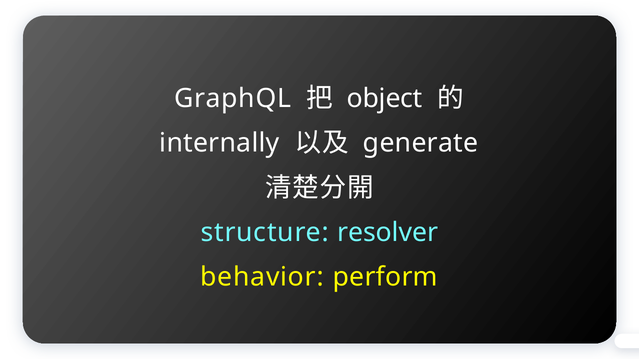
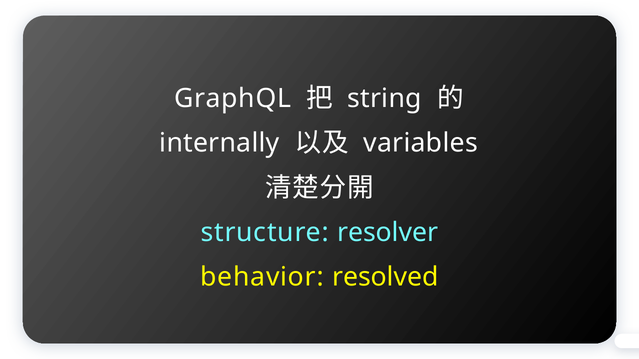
object: object -> string
generate: generate -> variables
perform: perform -> resolved
